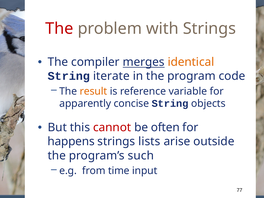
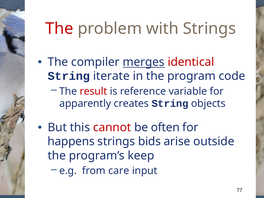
identical colour: orange -> red
result colour: orange -> red
concise: concise -> creates
lists: lists -> bids
such: such -> keep
time: time -> care
